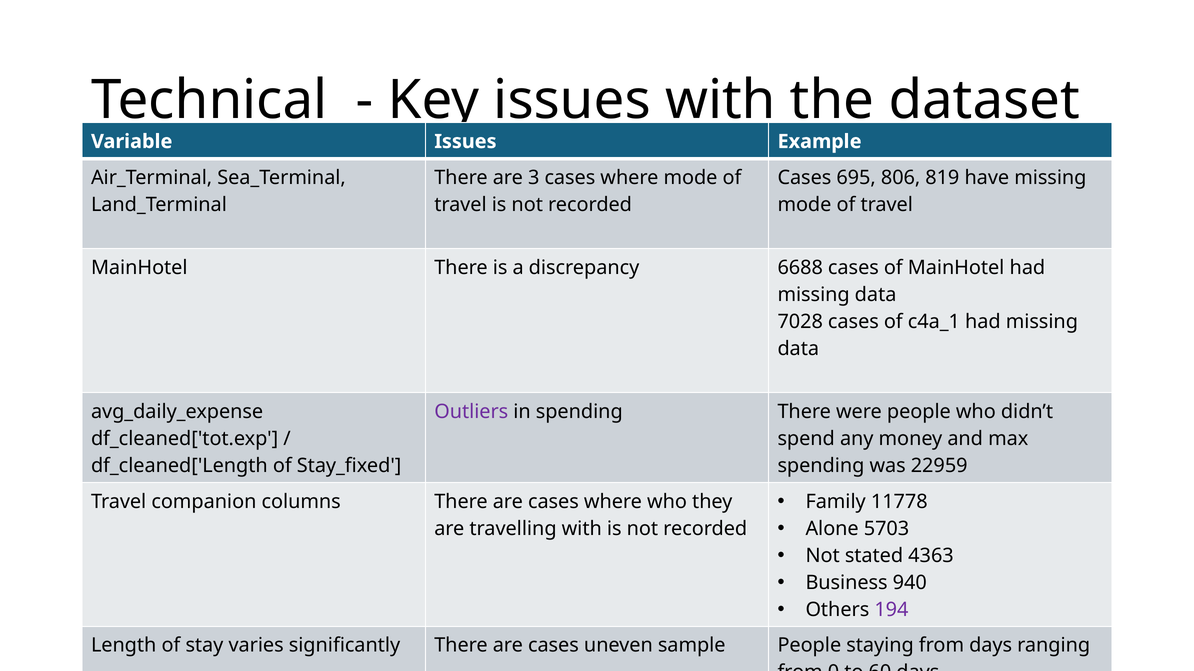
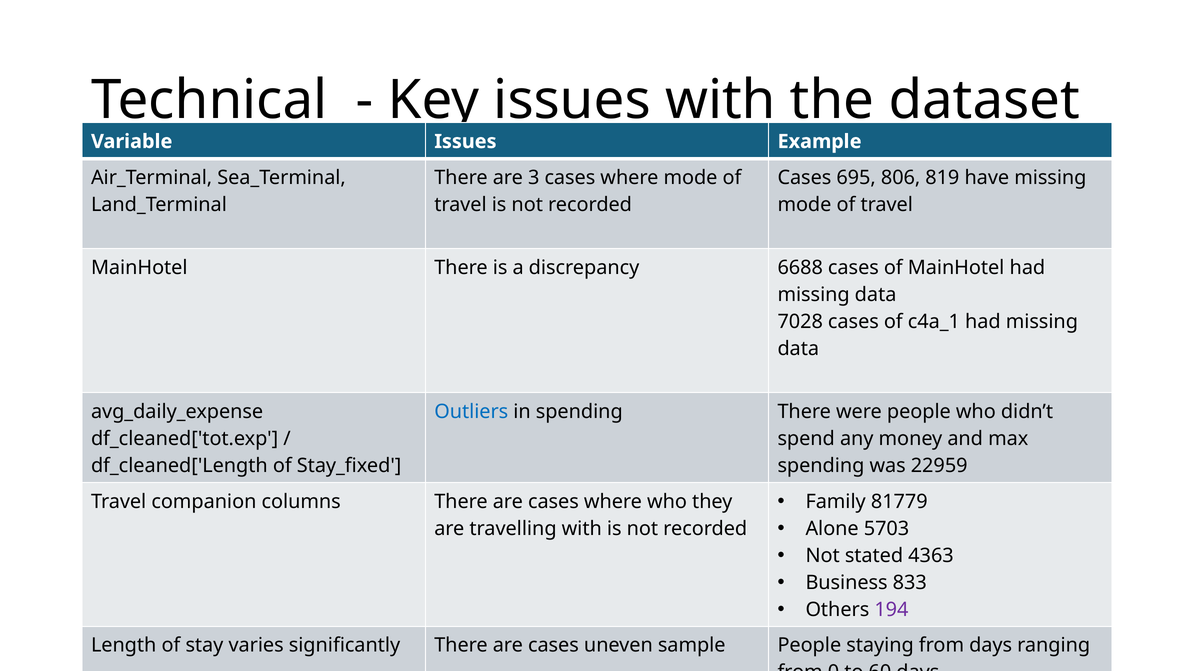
Outliers colour: purple -> blue
11778: 11778 -> 81779
940: 940 -> 833
